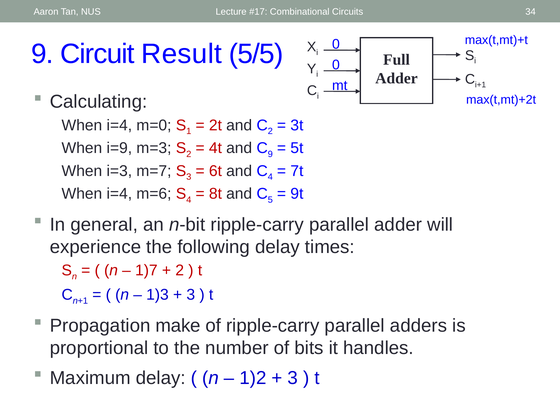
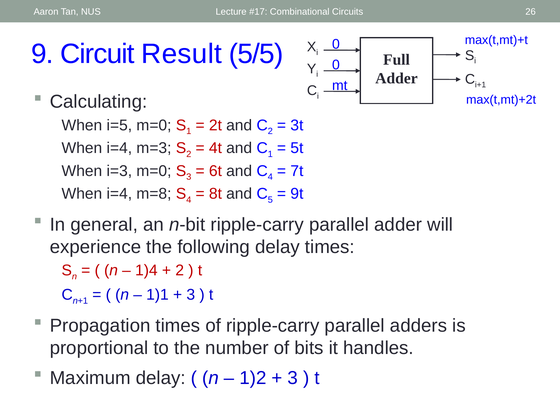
34: 34 -> 26
i=4 at (119, 125): i=4 -> i=5
i=9 at (119, 148): i=9 -> i=4
9 at (270, 154): 9 -> 1
i=3 m=7: m=7 -> m=0
m=6: m=6 -> m=8
1)7: 1)7 -> 1)4
1)3: 1)3 -> 1)1
Propagation make: make -> times
